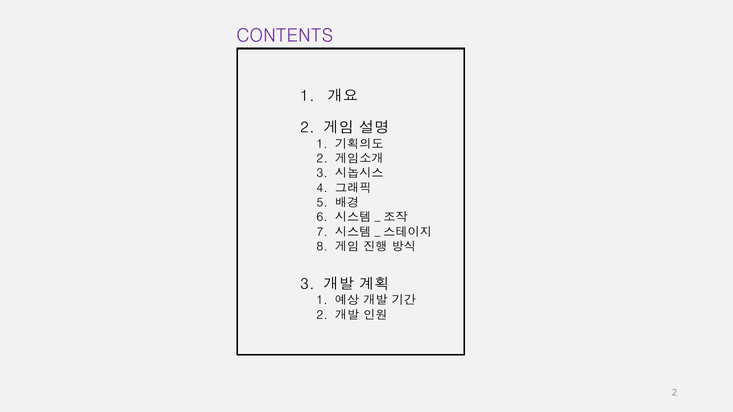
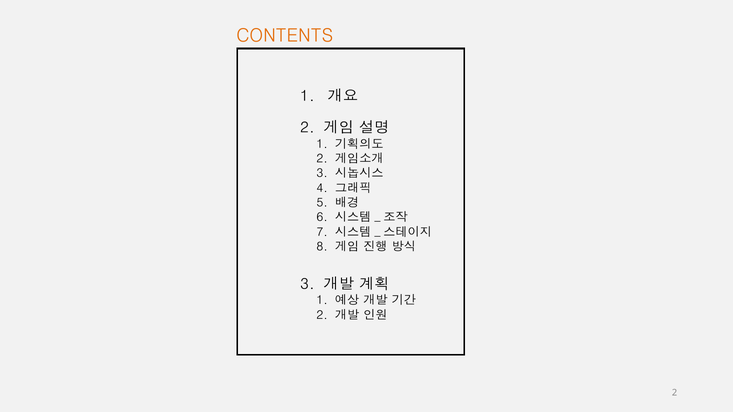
CONTENTS colour: purple -> orange
